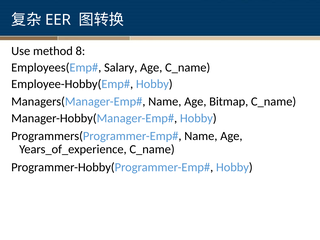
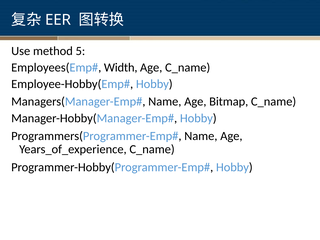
8: 8 -> 5
Salary: Salary -> Width
